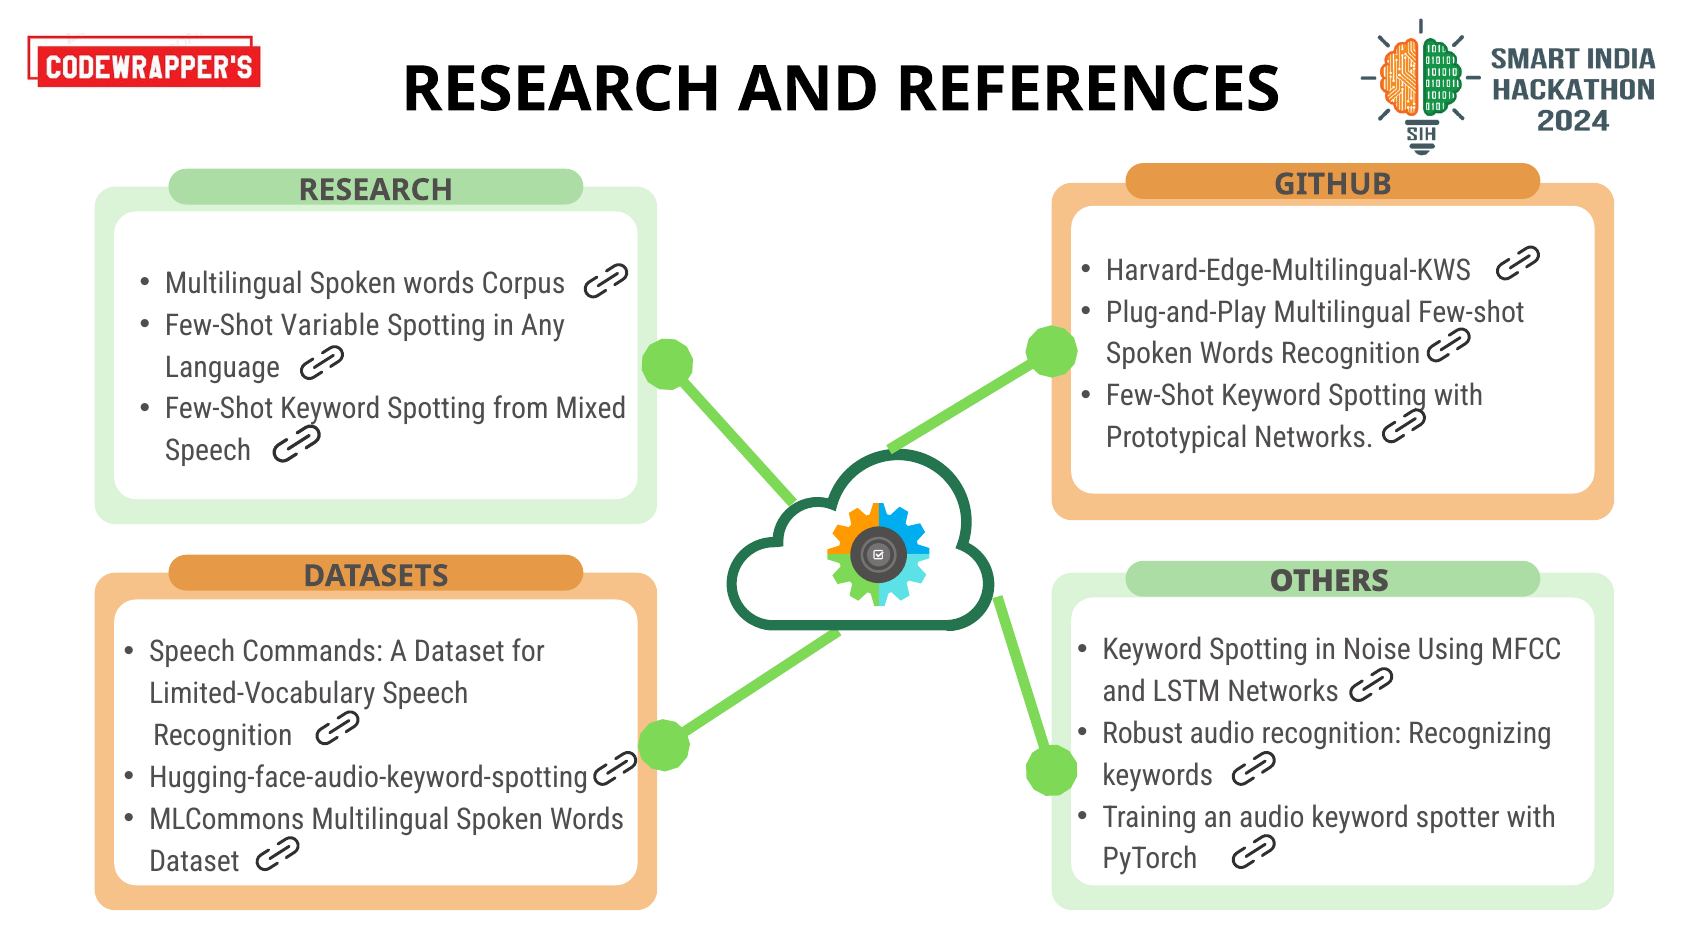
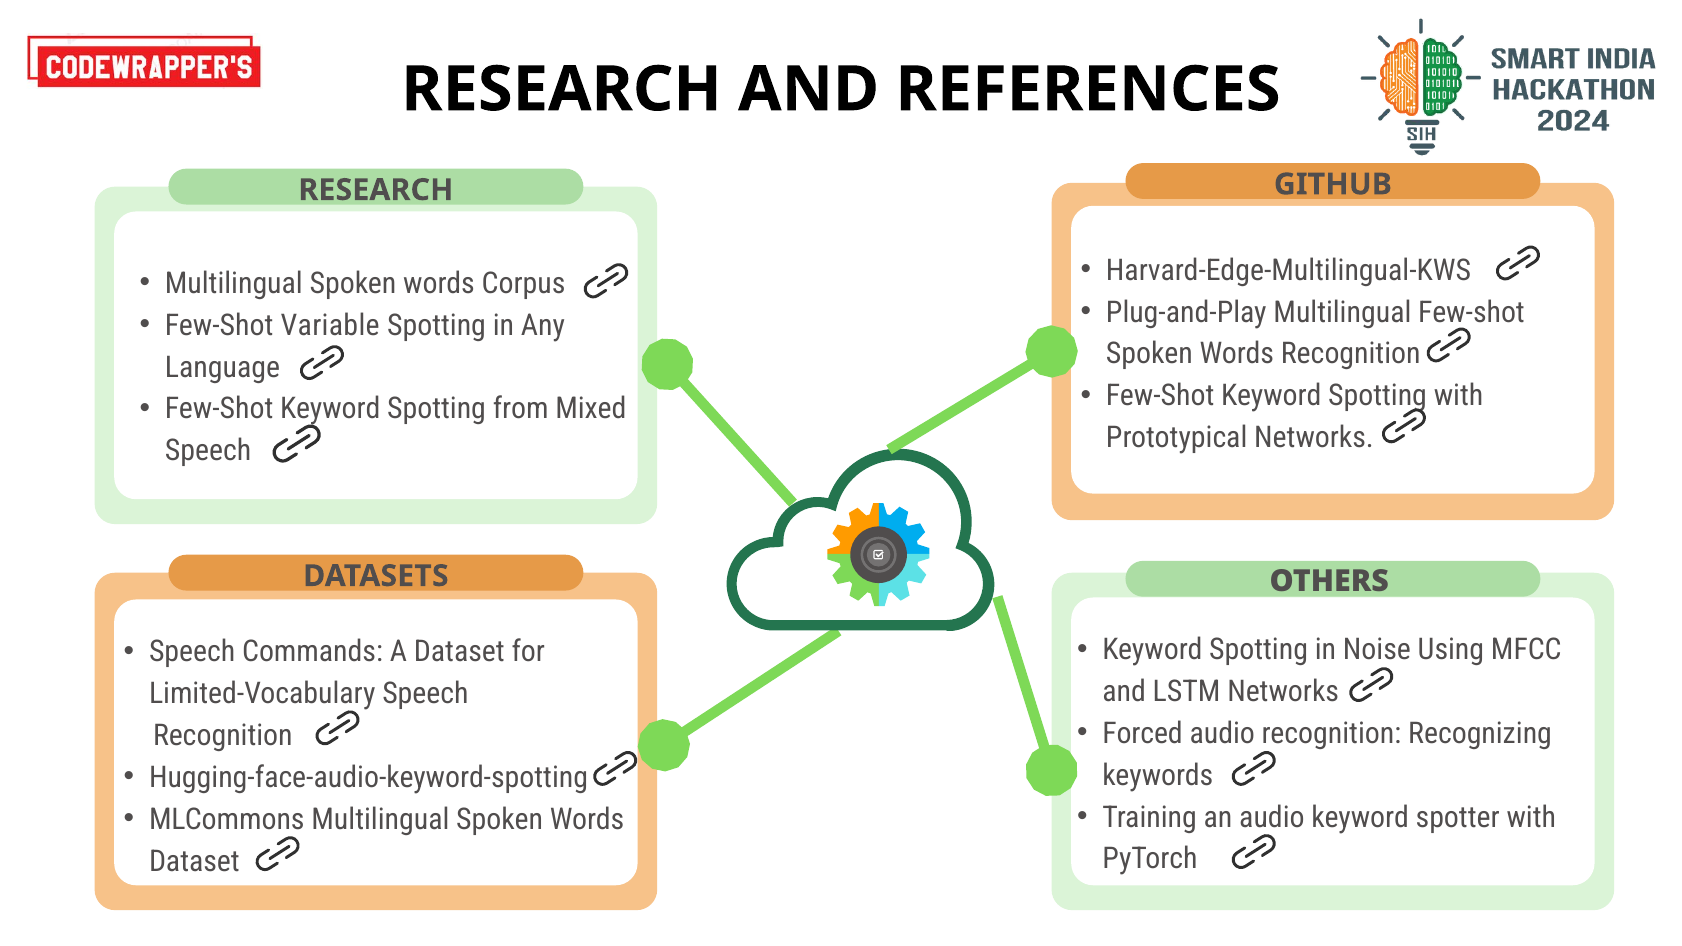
Robust: Robust -> Forced
